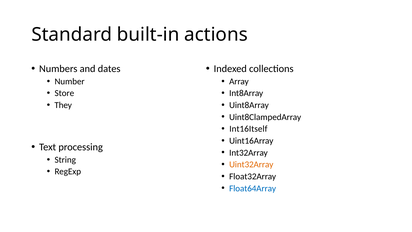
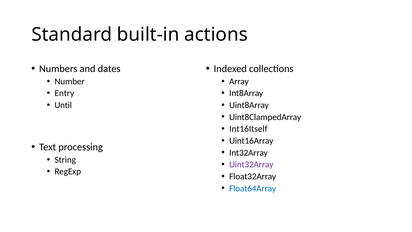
Store: Store -> Entry
They: They -> Until
Uint32Array colour: orange -> purple
